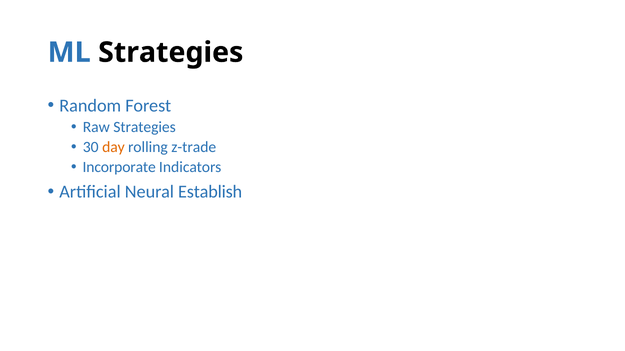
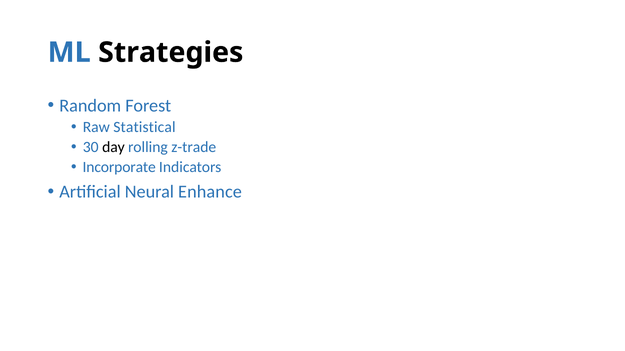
Raw Strategies: Strategies -> Statistical
day colour: orange -> black
Establish: Establish -> Enhance
